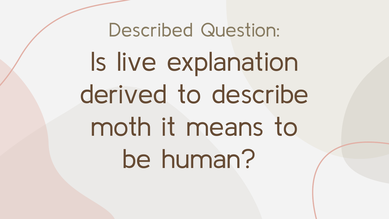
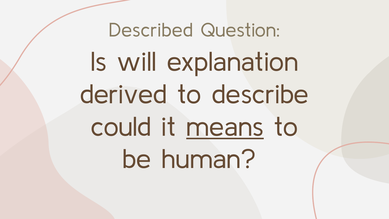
live: live -> will
moth: moth -> could
means underline: none -> present
